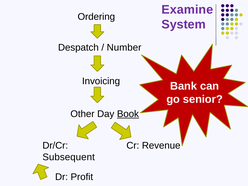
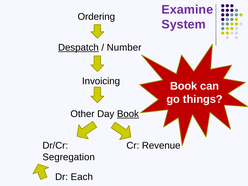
Despatch underline: none -> present
Bank at (184, 86): Bank -> Book
senior: senior -> things
Subsequent: Subsequent -> Segregation
Profit: Profit -> Each
